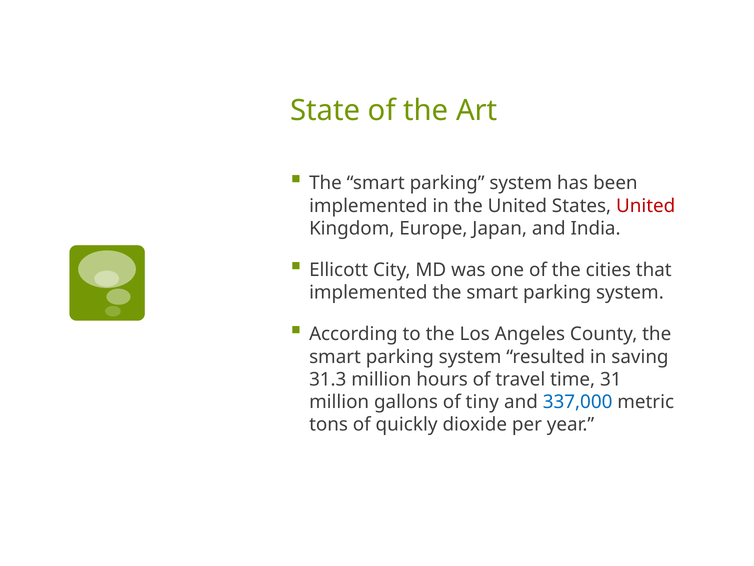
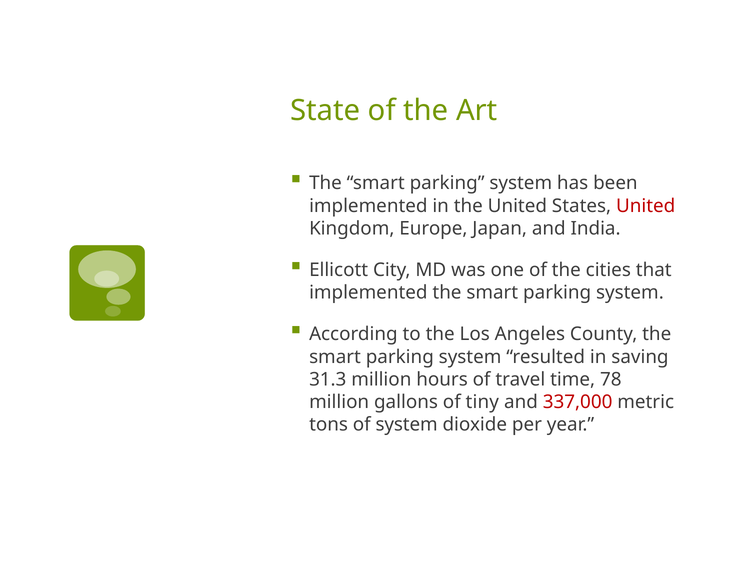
31: 31 -> 78
337,000 colour: blue -> red
of quickly: quickly -> system
